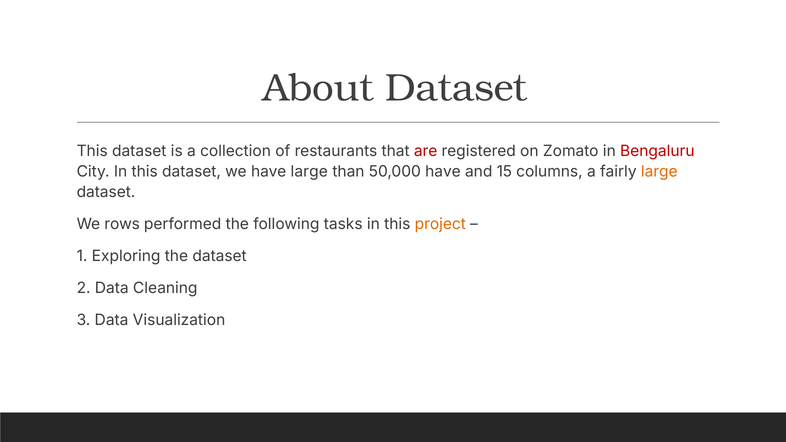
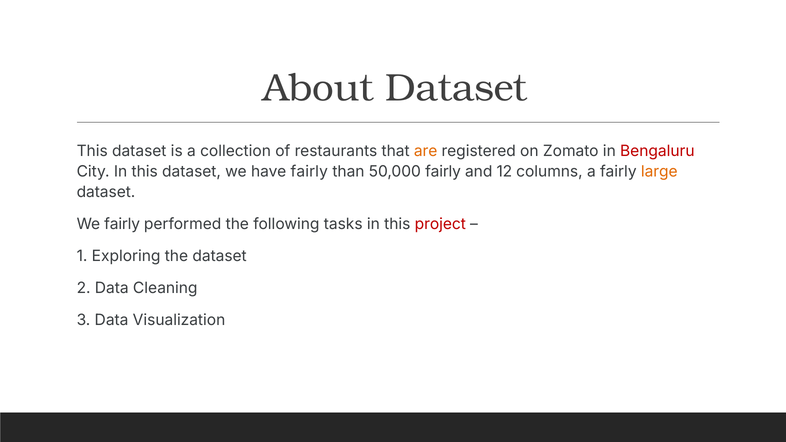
are colour: red -> orange
have large: large -> fairly
50,000 have: have -> fairly
15: 15 -> 12
We rows: rows -> fairly
project colour: orange -> red
